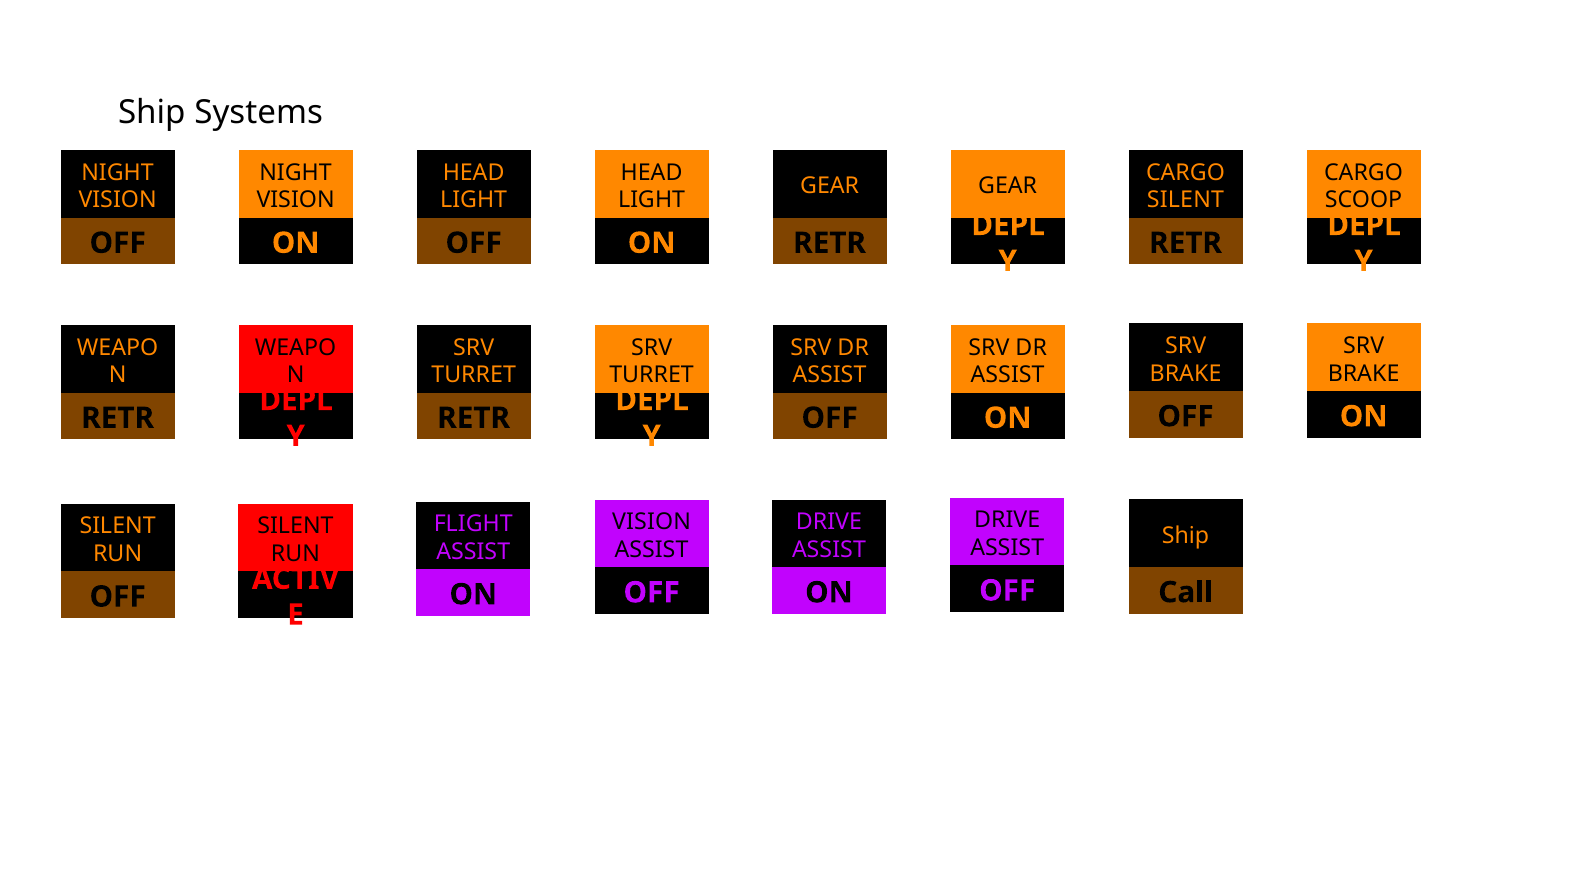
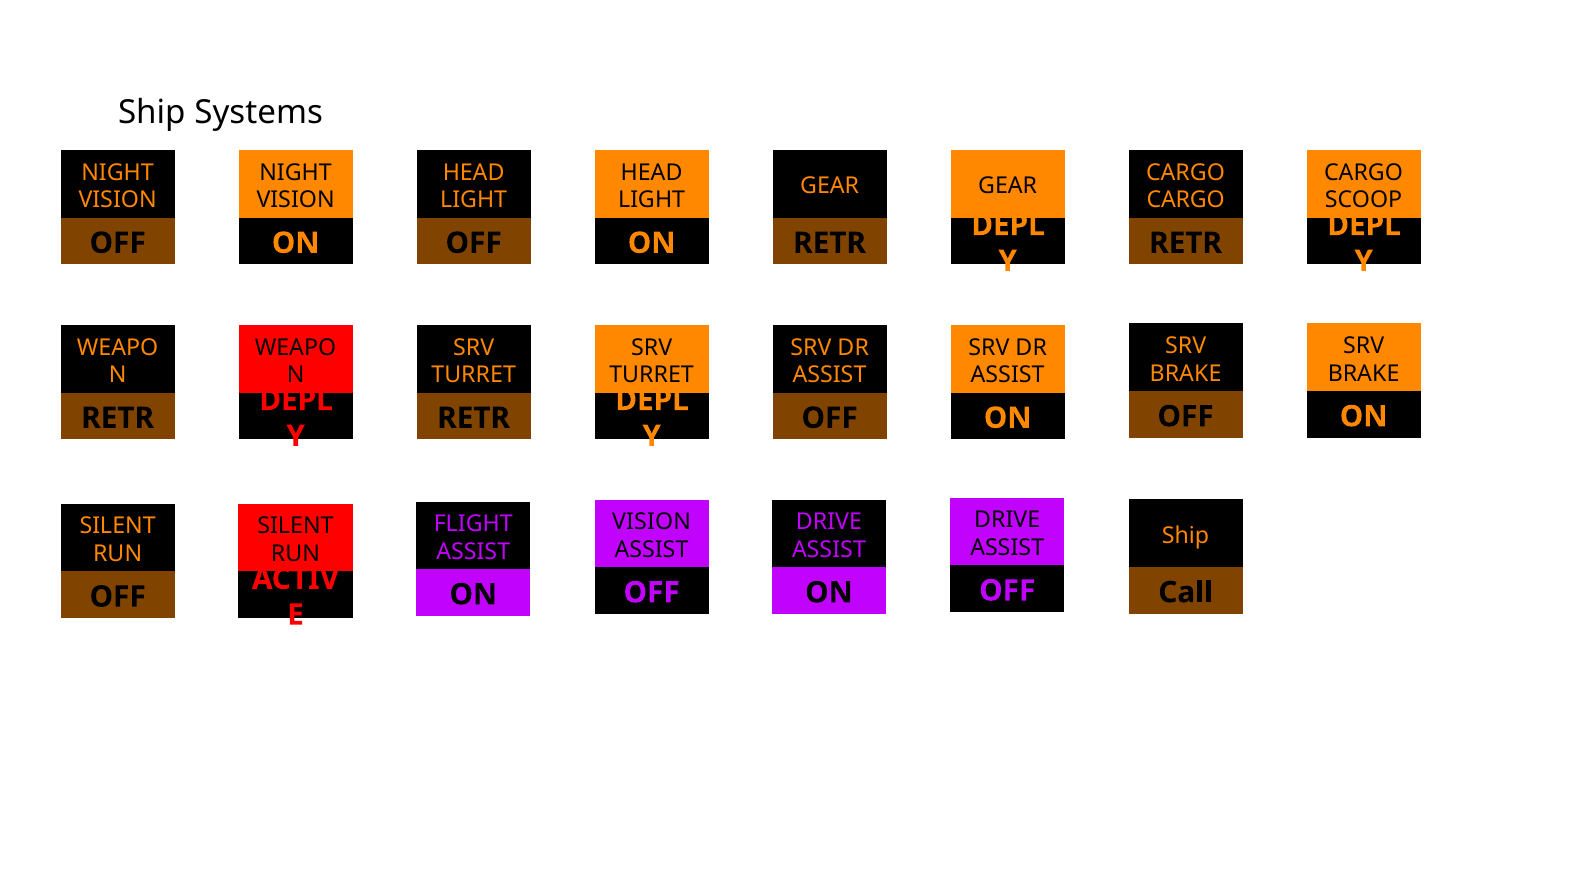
SILENT at (1185, 200): SILENT -> CARGO
